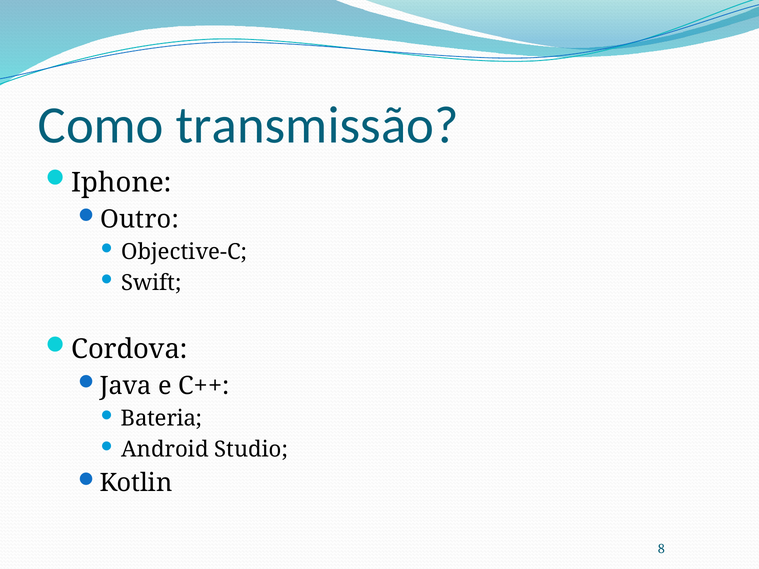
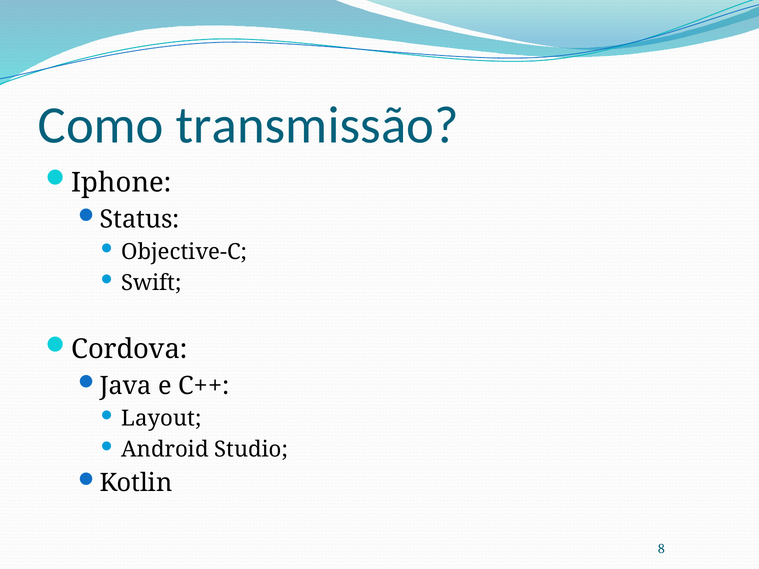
Outro: Outro -> Status
Bateria: Bateria -> Layout
